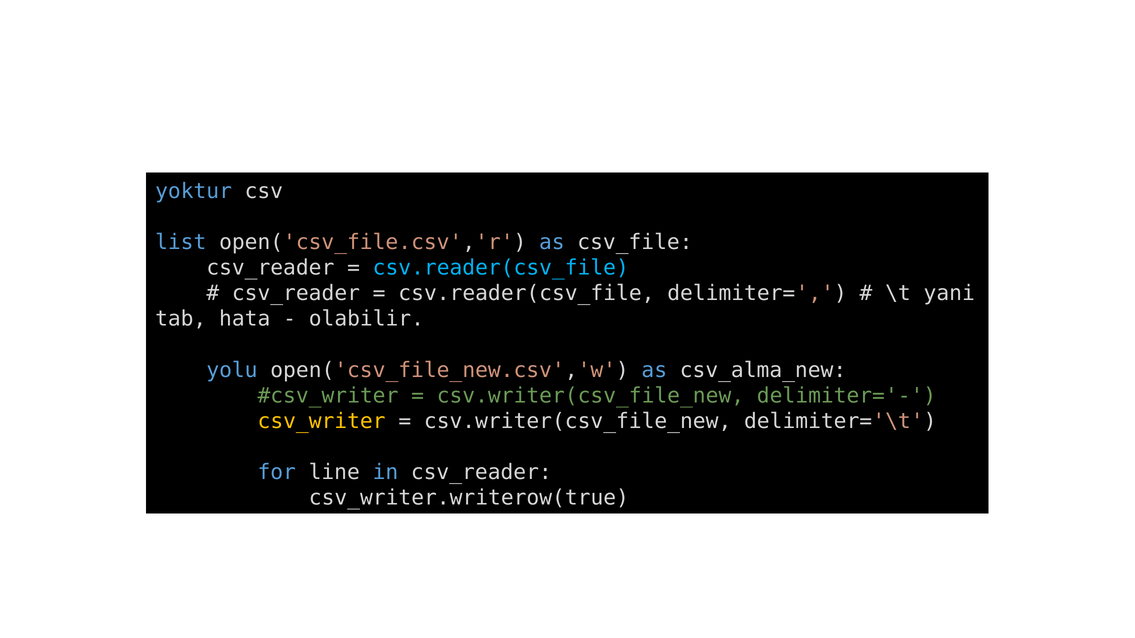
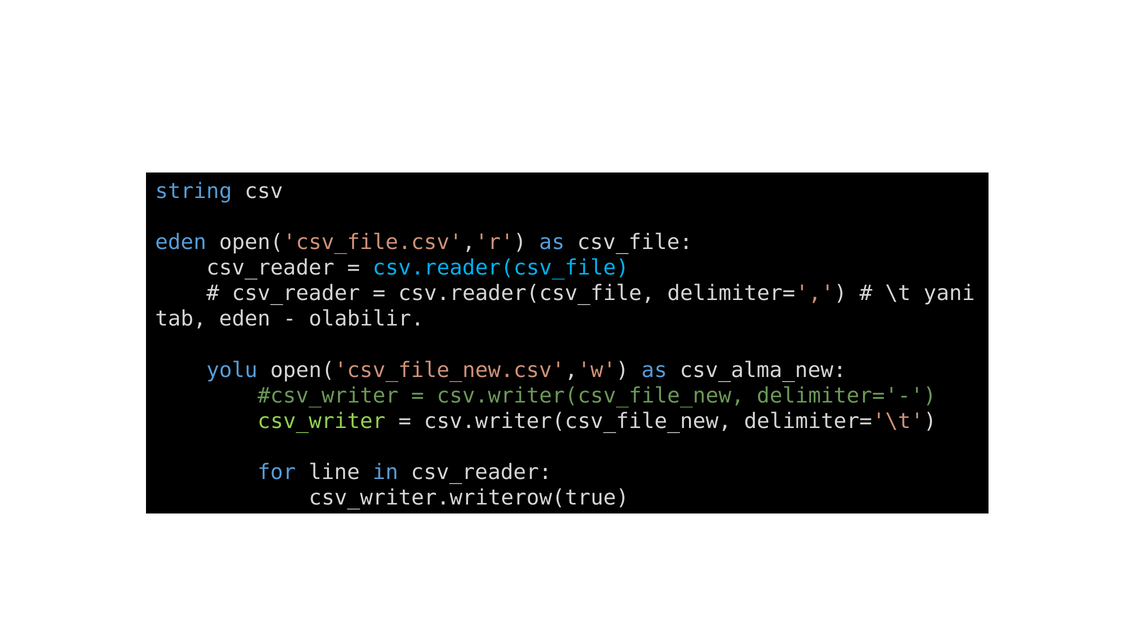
yoktur: yoktur -> string
list at (181, 243): list -> eden
tab hata: hata -> eden
csv_writer colour: yellow -> light green
